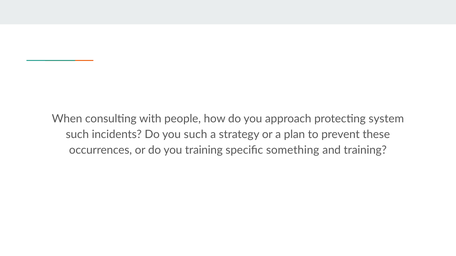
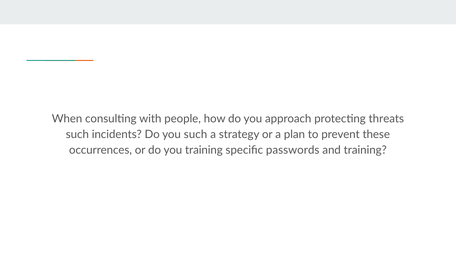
system: system -> threats
something: something -> passwords
